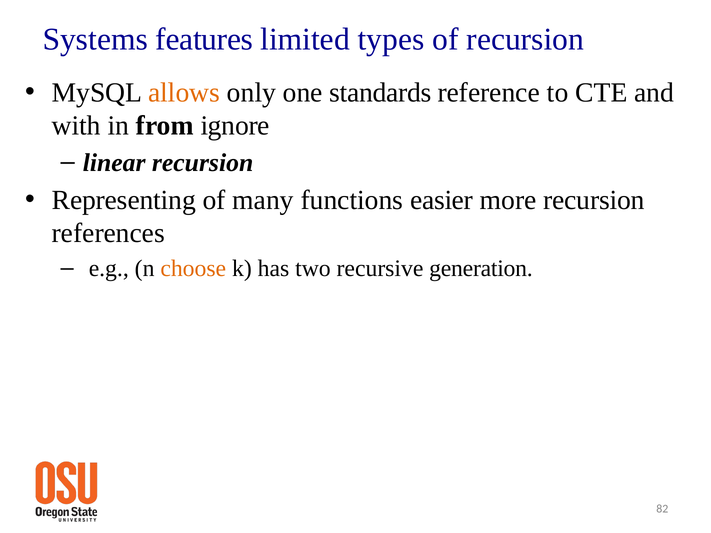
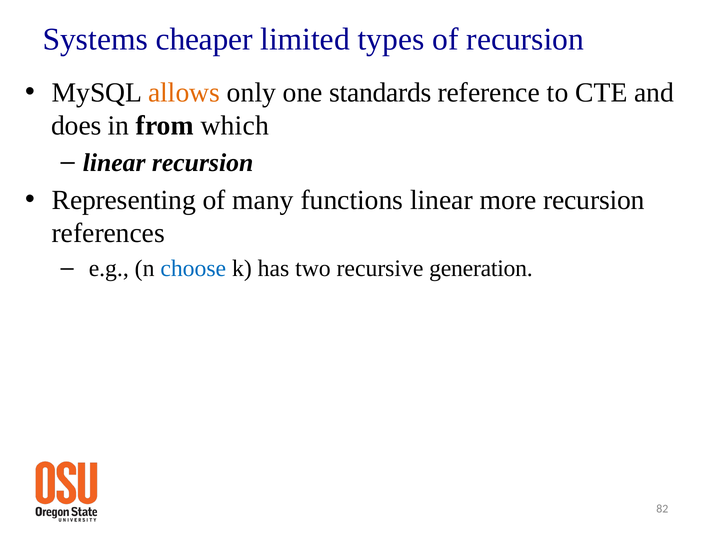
features: features -> cheaper
with: with -> does
ignore: ignore -> which
functions easier: easier -> linear
choose colour: orange -> blue
